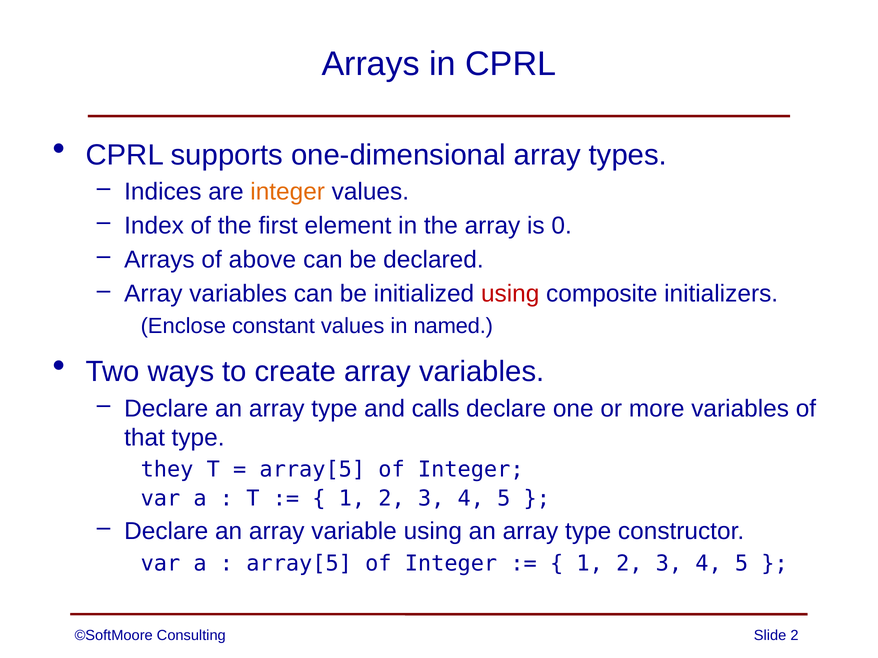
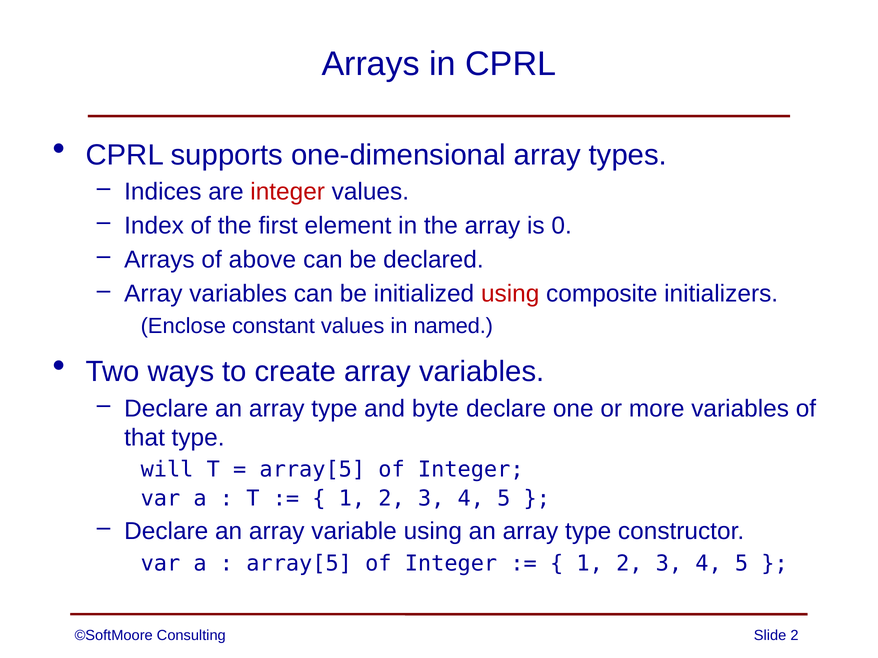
integer at (288, 192) colour: orange -> red
calls: calls -> byte
they: they -> will
